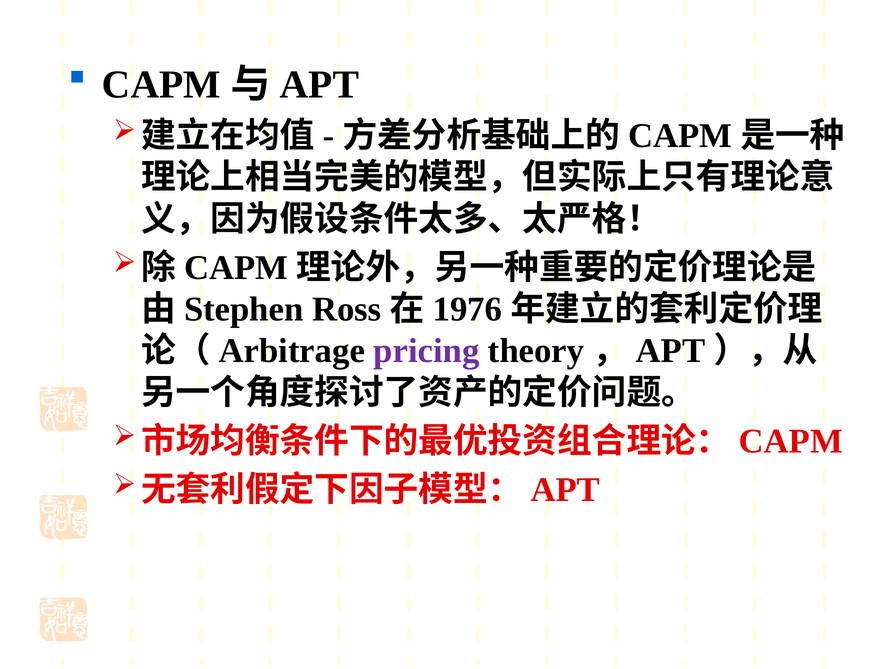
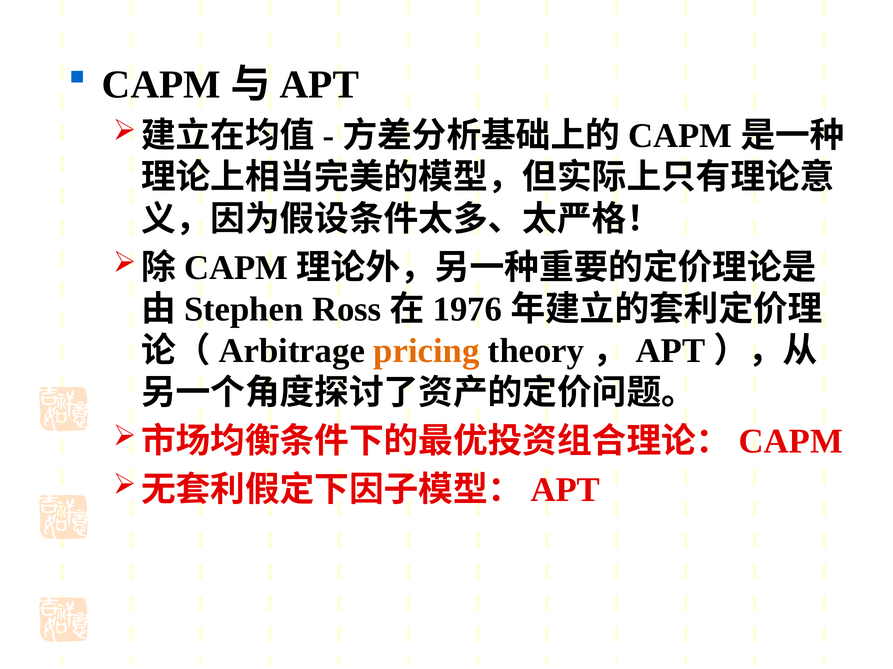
pricing colour: purple -> orange
